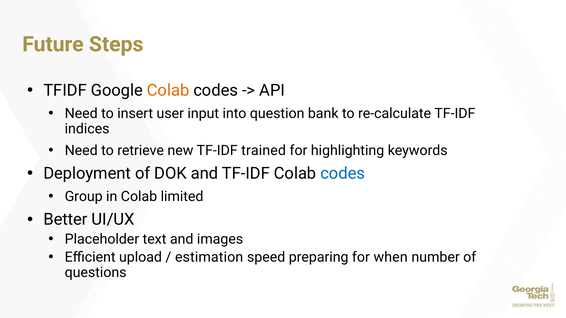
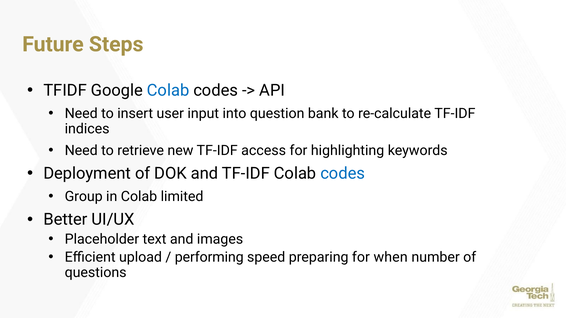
Colab at (168, 91) colour: orange -> blue
trained: trained -> access
estimation: estimation -> performing
